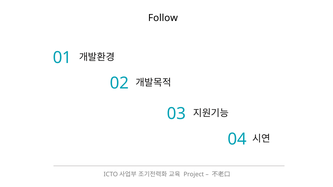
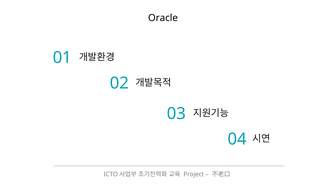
Follow: Follow -> Oracle
